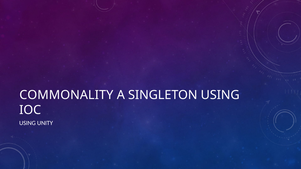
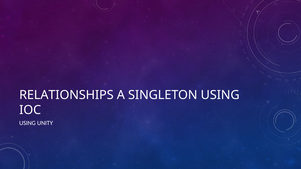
COMMONALITY: COMMONALITY -> RELATIONSHIPS
